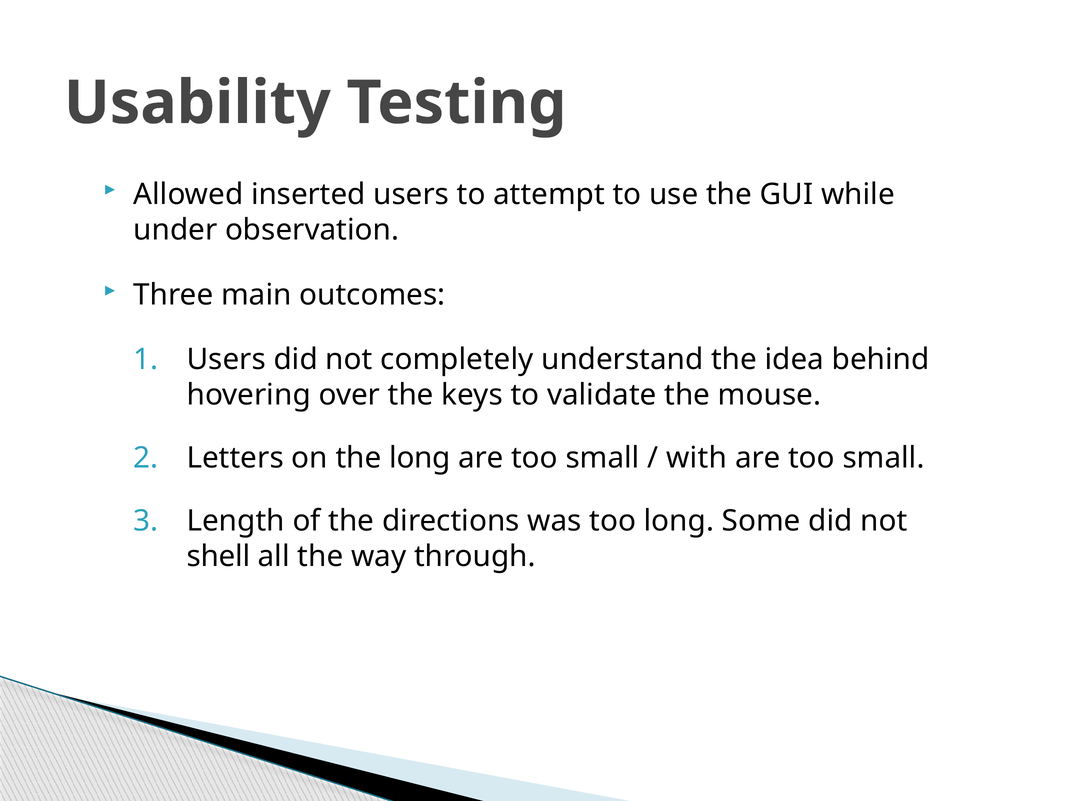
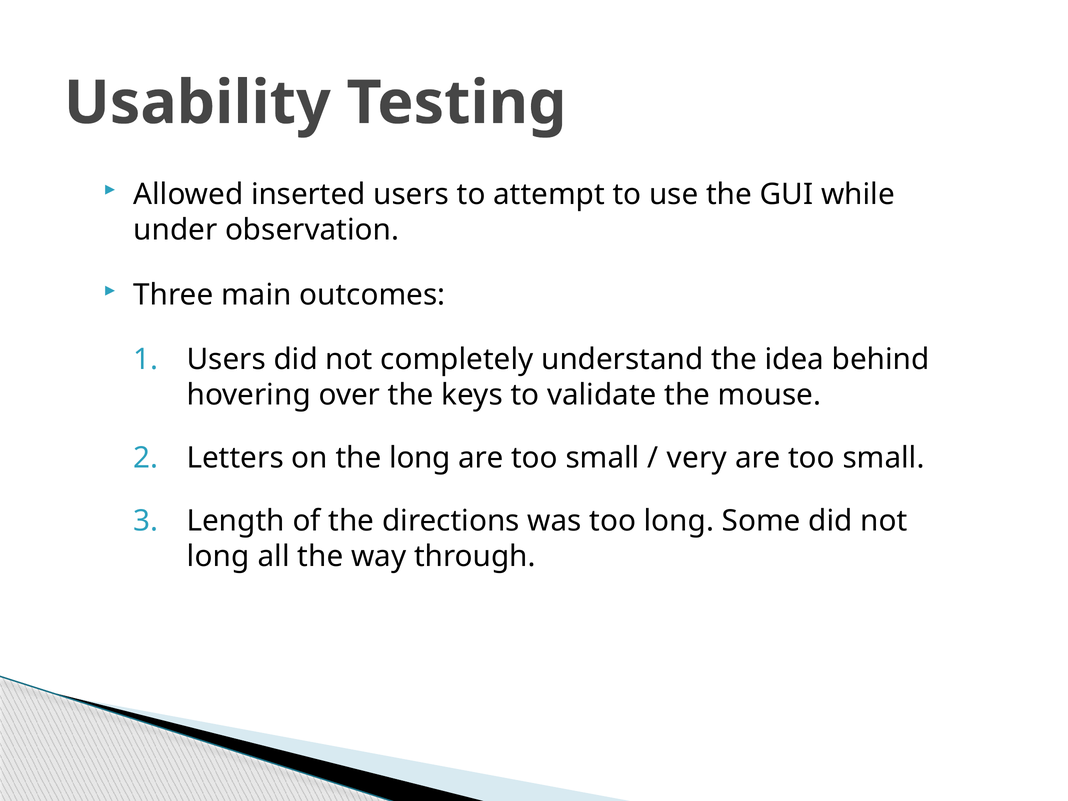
with: with -> very
shell at (219, 556): shell -> long
